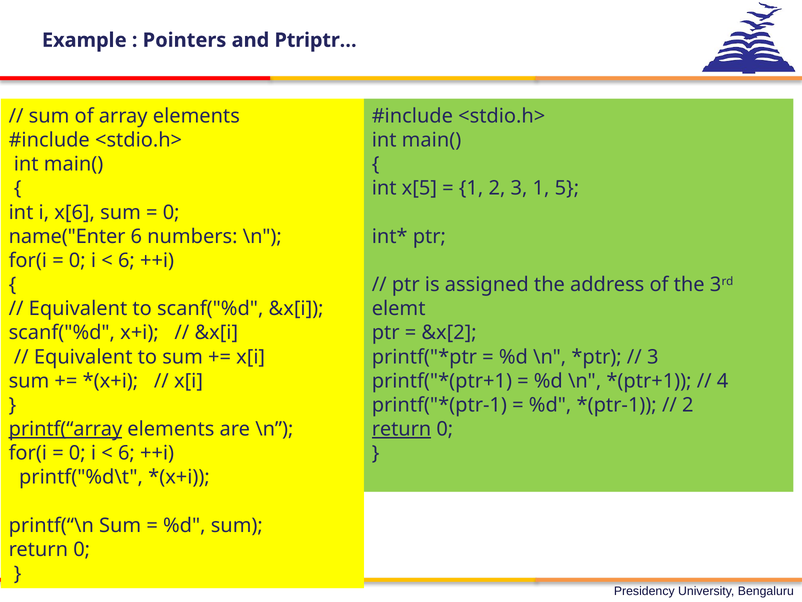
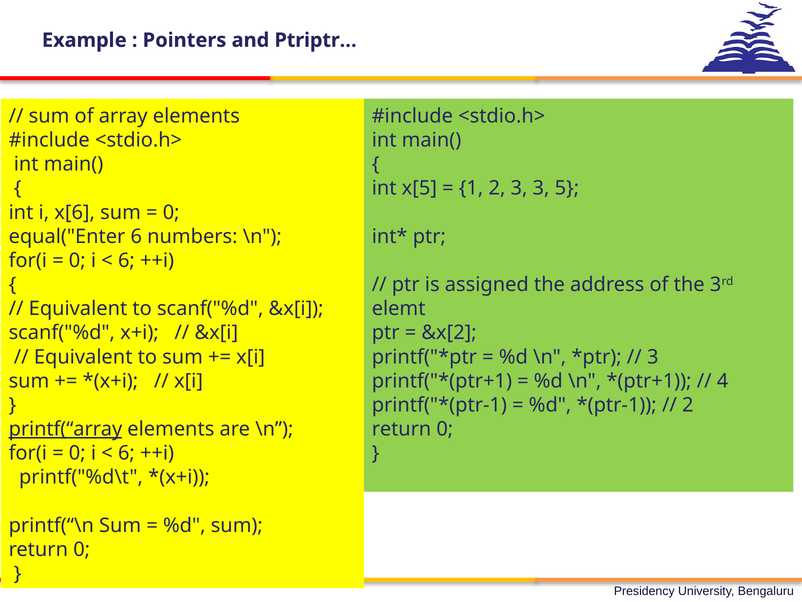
3 1: 1 -> 3
name("Enter: name("Enter -> equal("Enter
return at (402, 429) underline: present -> none
